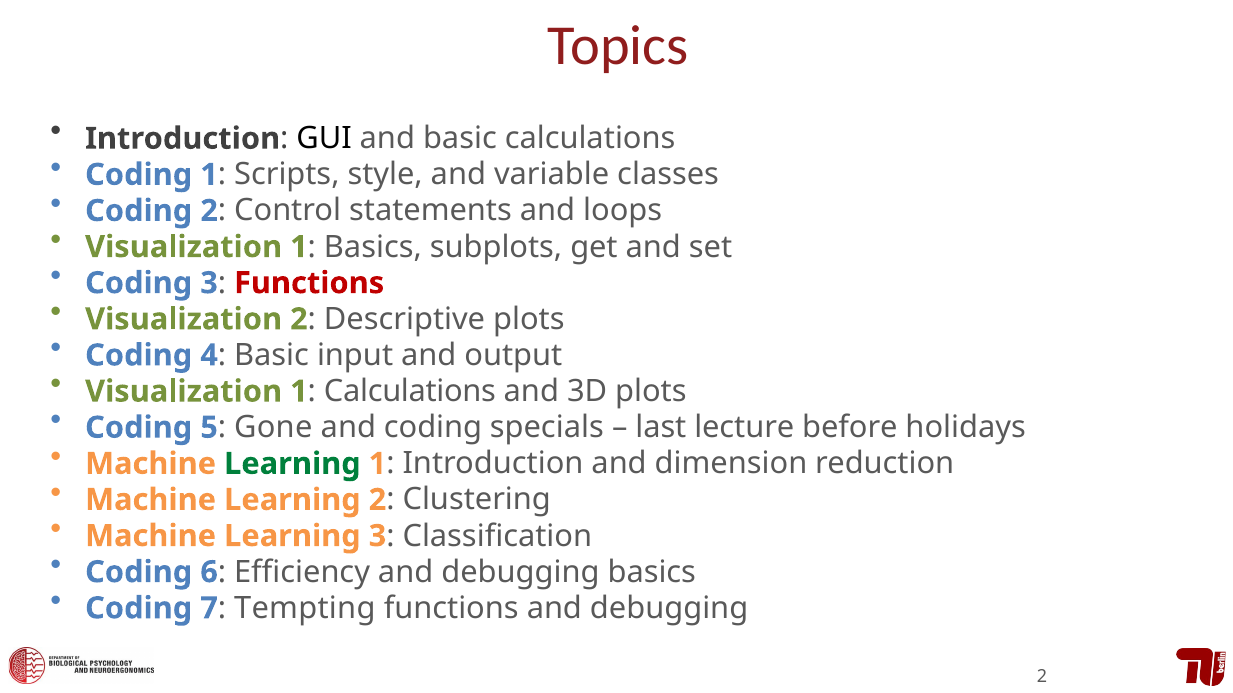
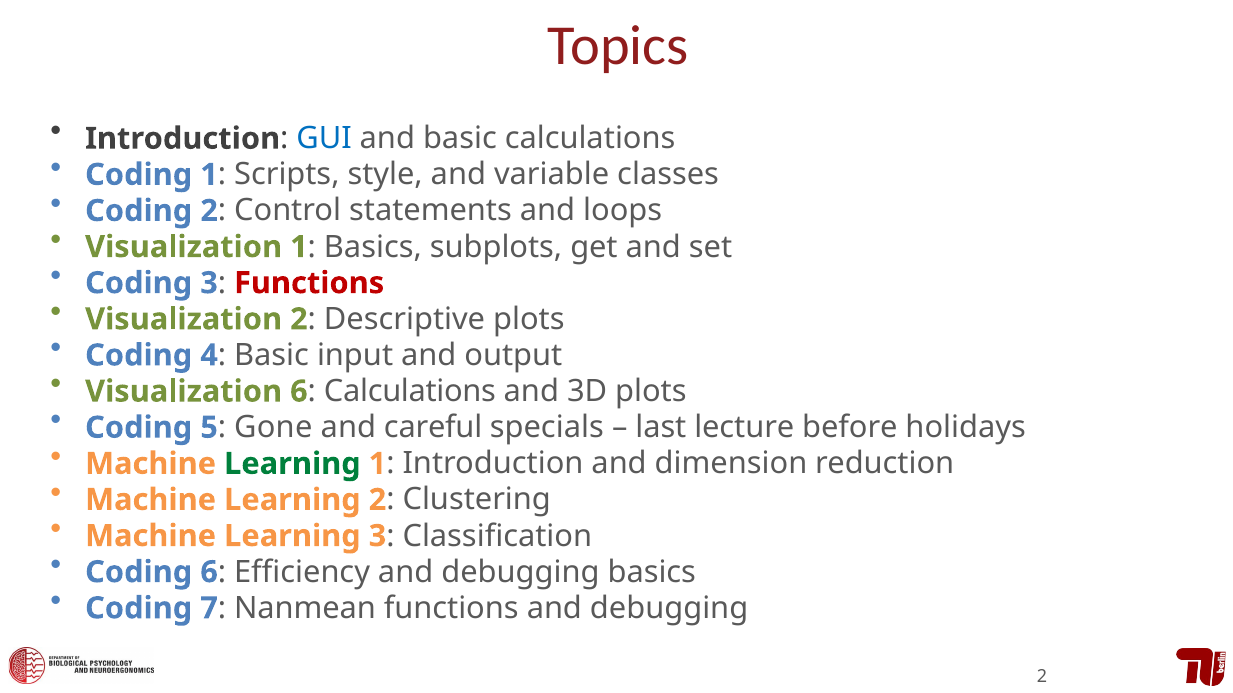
GUI colour: black -> blue
1 at (299, 392): 1 -> 6
and coding: coding -> careful
Tempting: Tempting -> Nanmean
